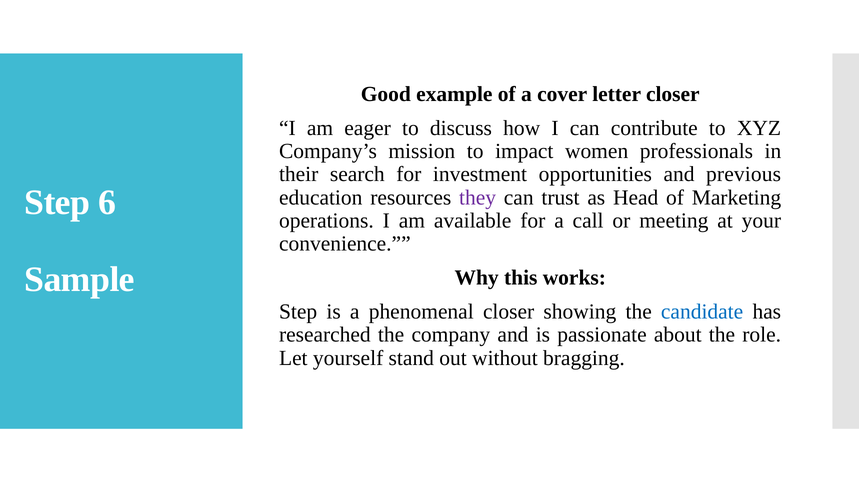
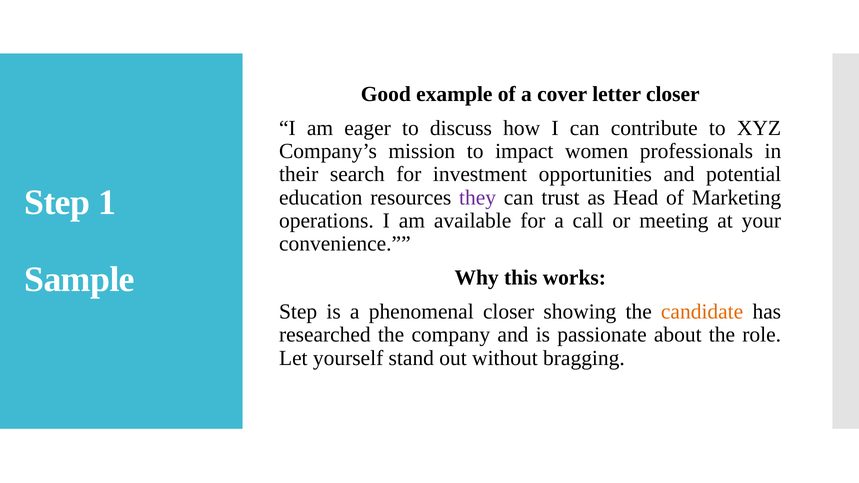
previous: previous -> potential
6: 6 -> 1
candidate colour: blue -> orange
